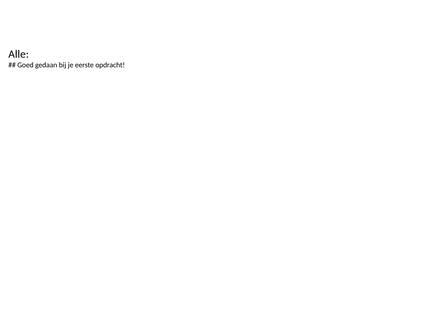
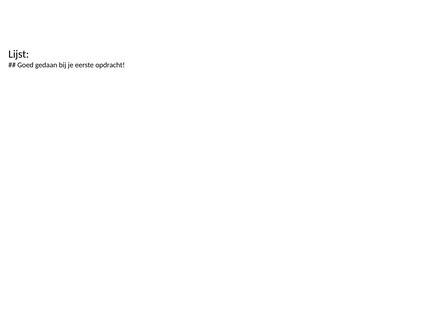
Alle: Alle -> Lijst
